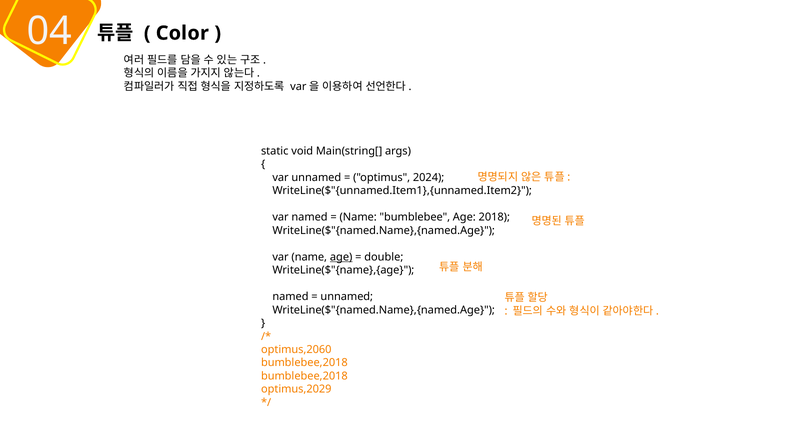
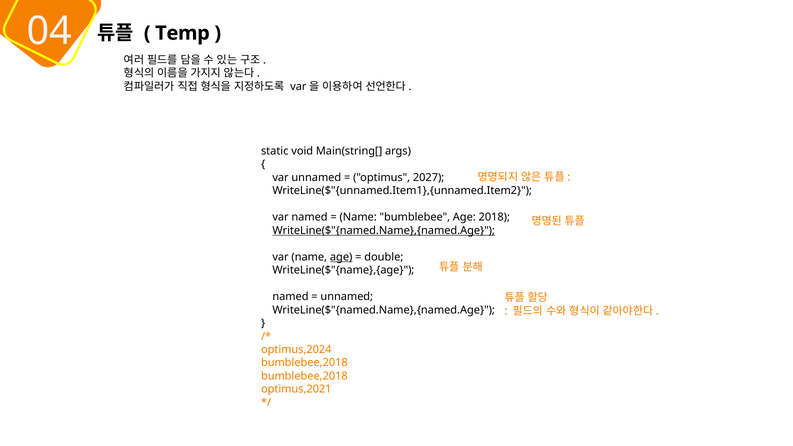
Color: Color -> Temp
2024: 2024 -> 2027
WriteLine($"{named.Name},{named.Age at (384, 231) underline: none -> present
optimus,2060: optimus,2060 -> optimus,2024
optimus,2029: optimus,2029 -> optimus,2021
